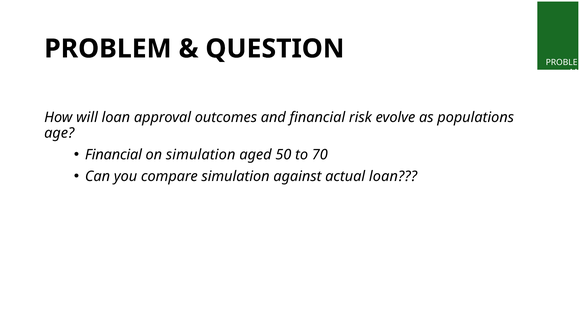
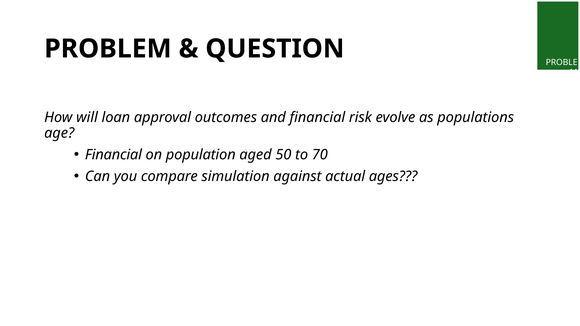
on simulation: simulation -> population
actual loan: loan -> ages
